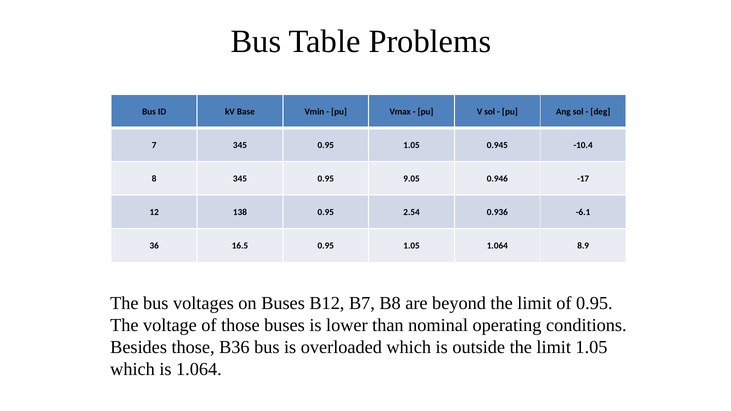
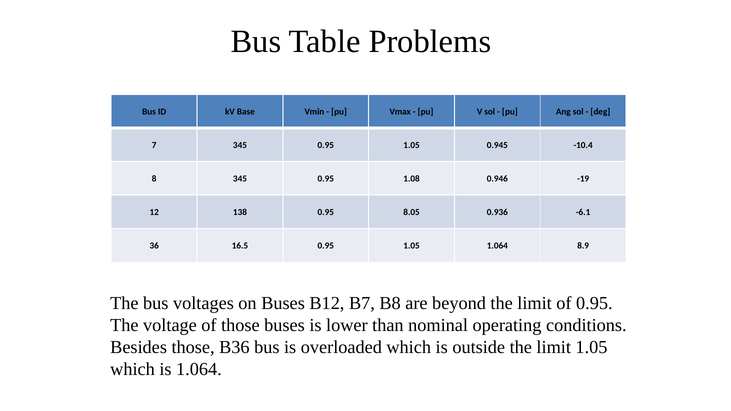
9.05: 9.05 -> 1.08
-17: -17 -> -19
2.54: 2.54 -> 8.05
